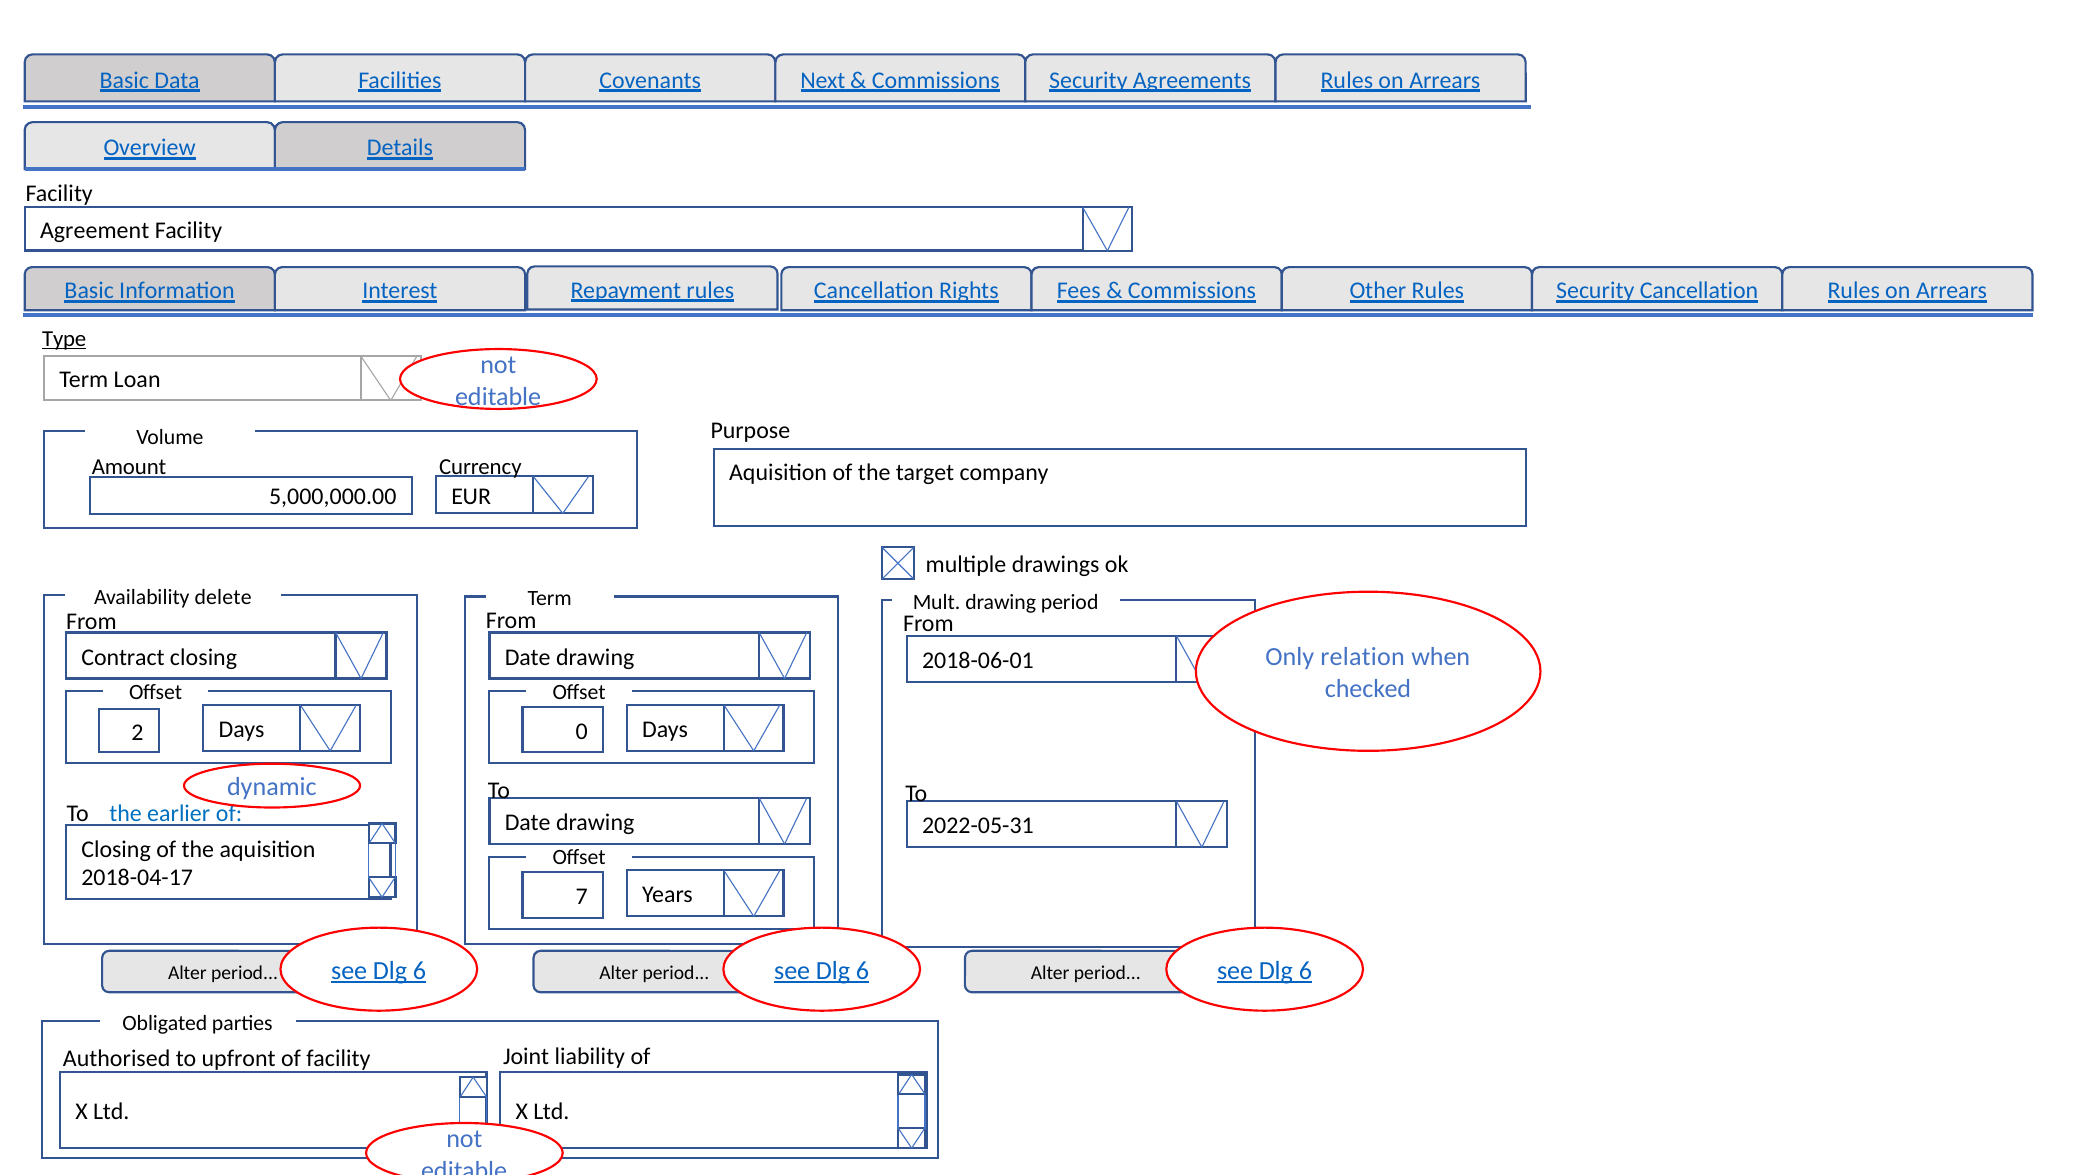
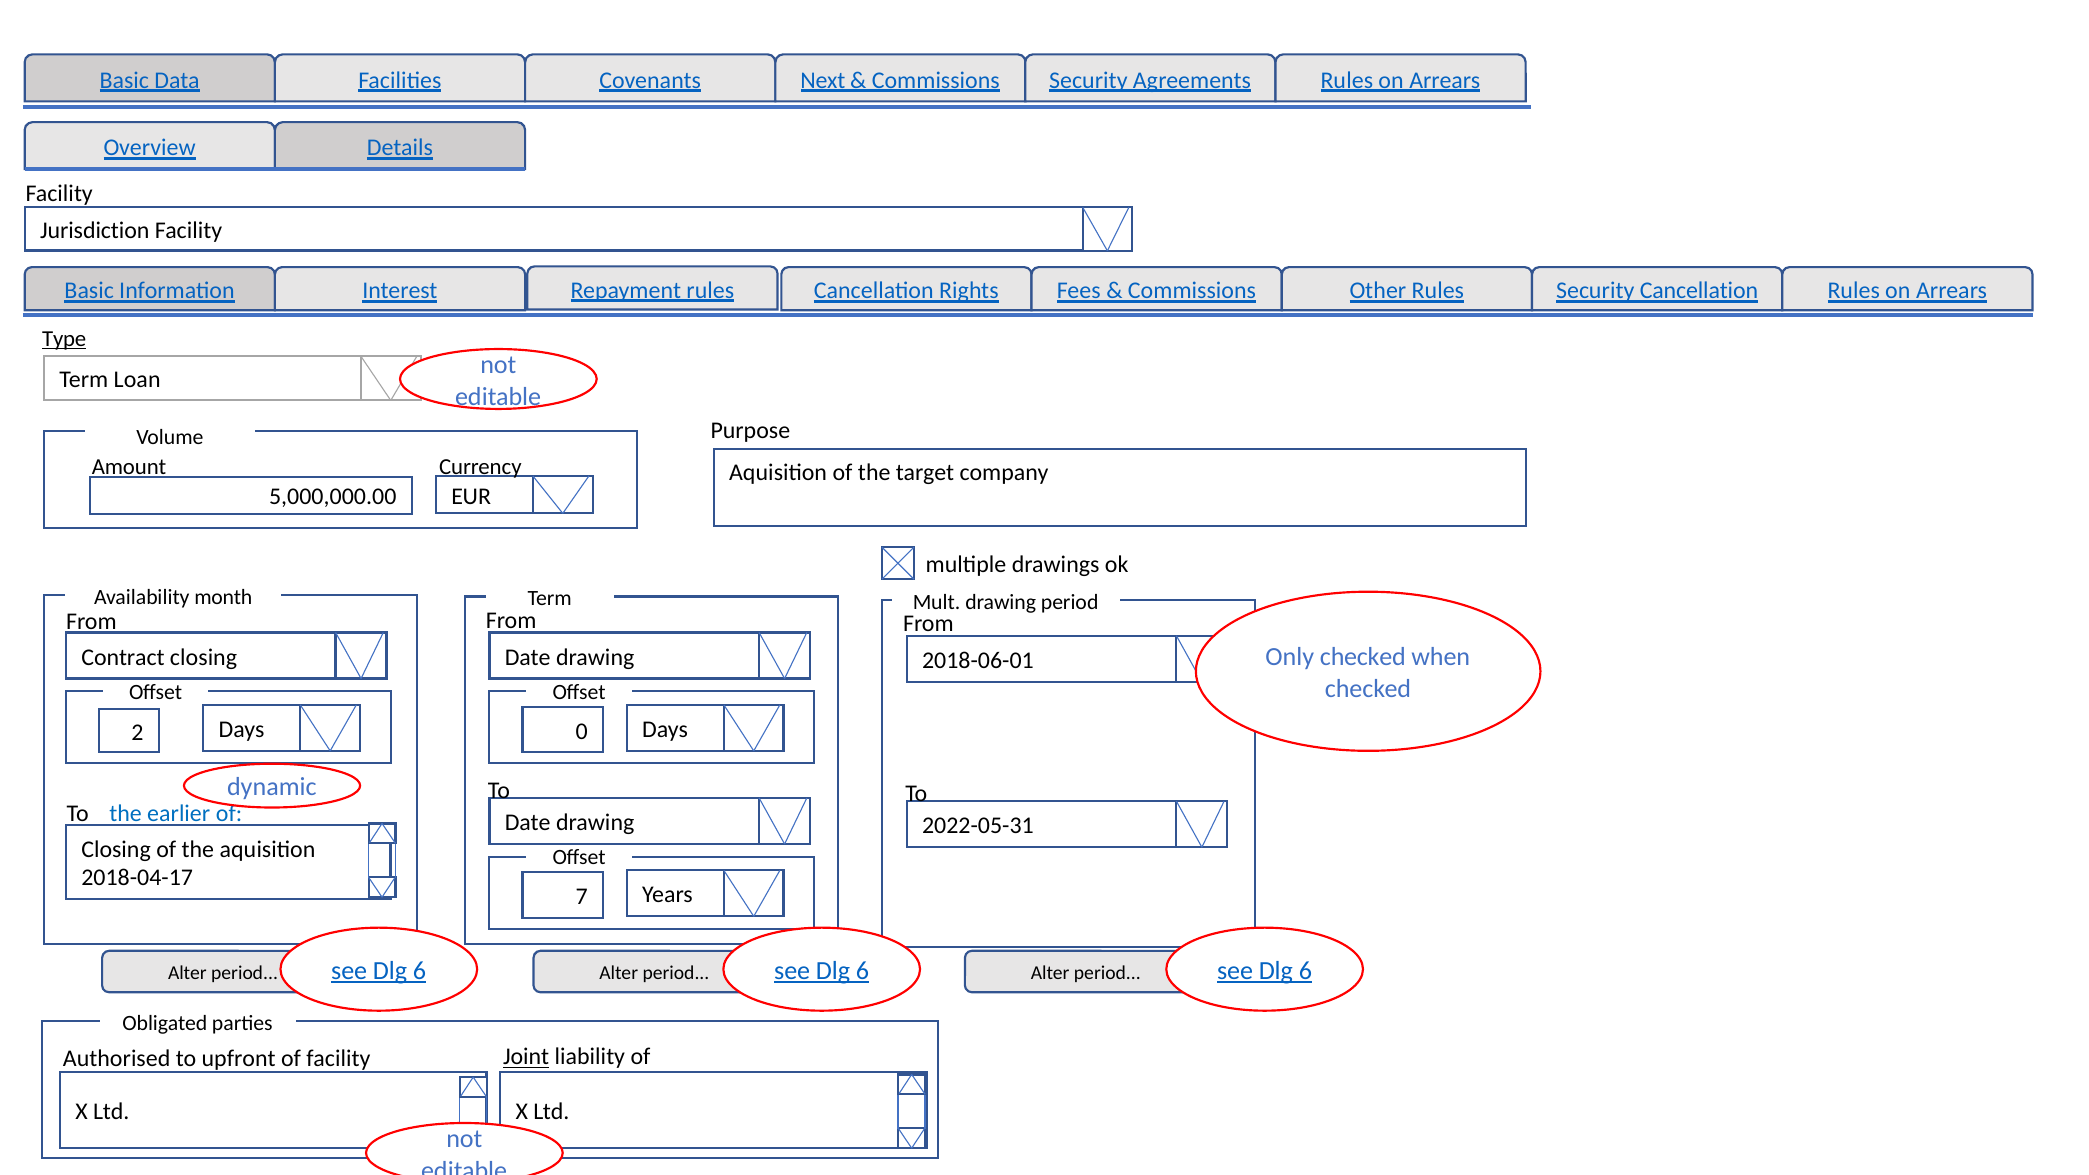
Agreement: Agreement -> Jurisdiction
delete: delete -> month
Only relation: relation -> checked
Joint underline: none -> present
